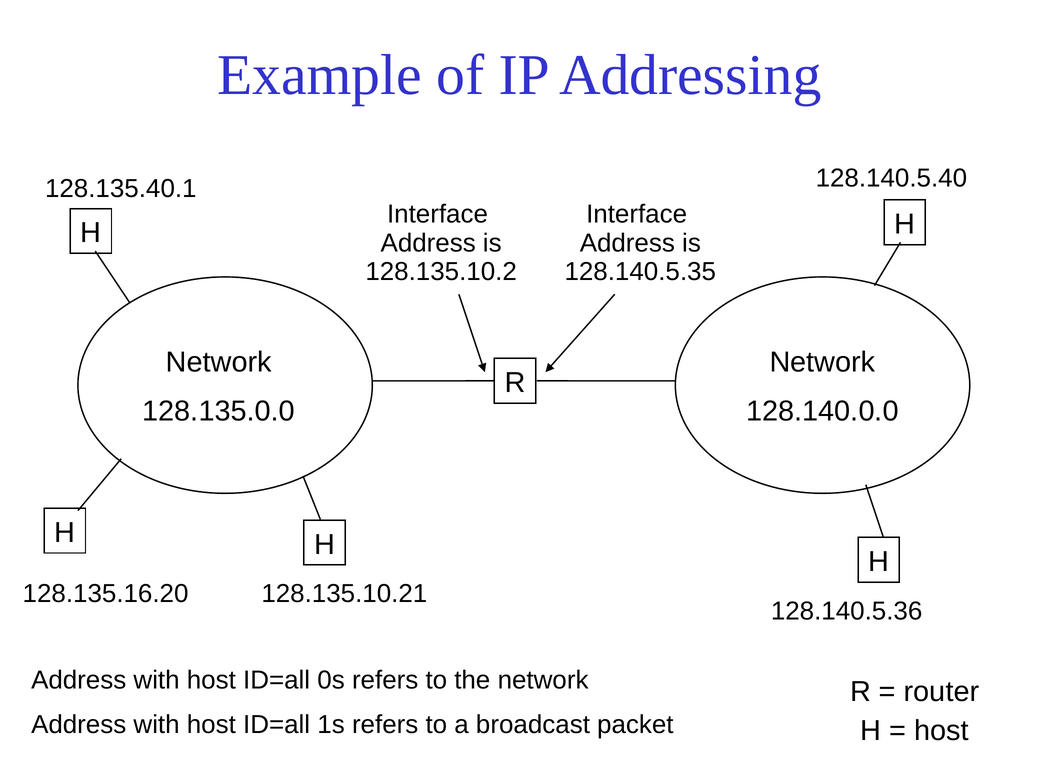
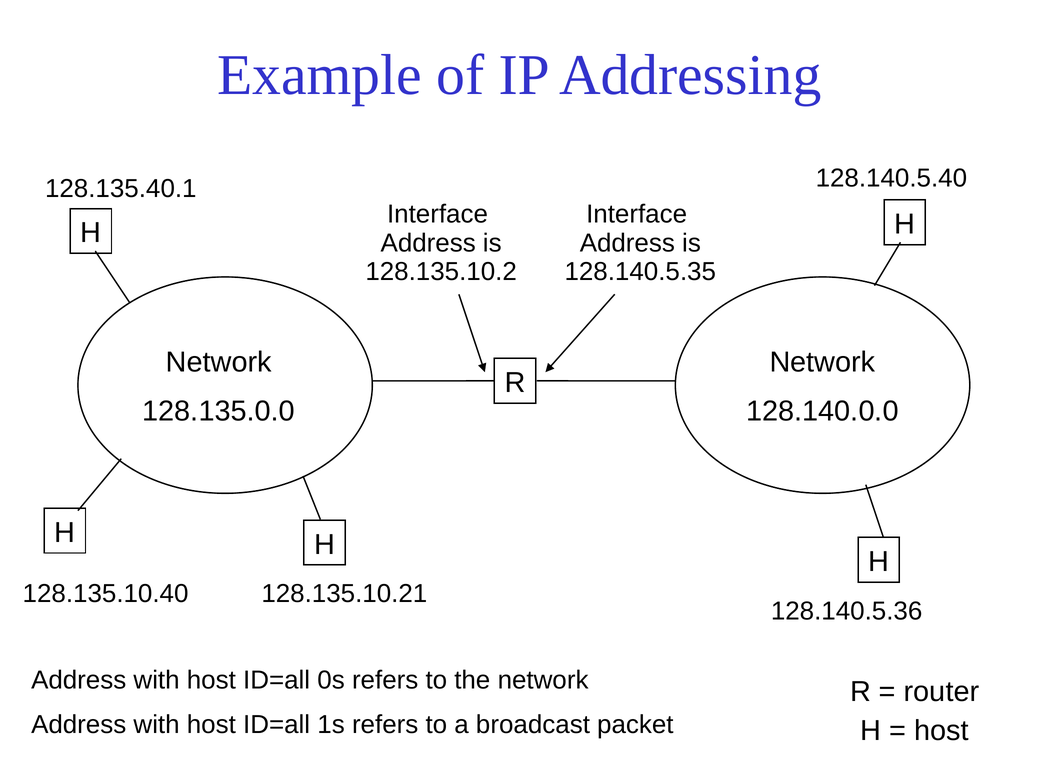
128.135.16.20: 128.135.16.20 -> 128.135.10.40
